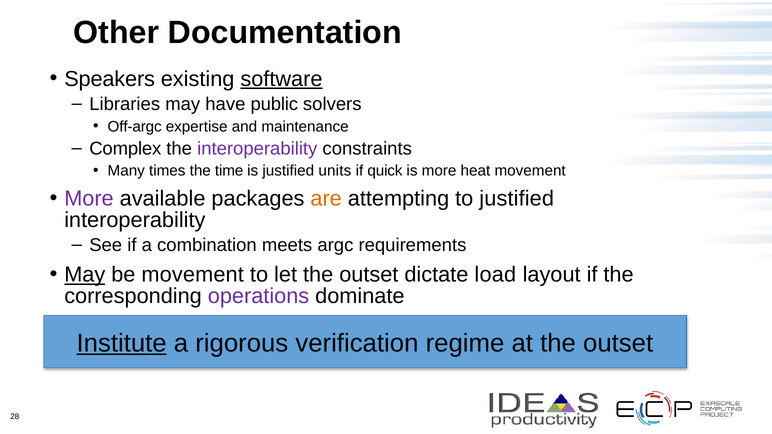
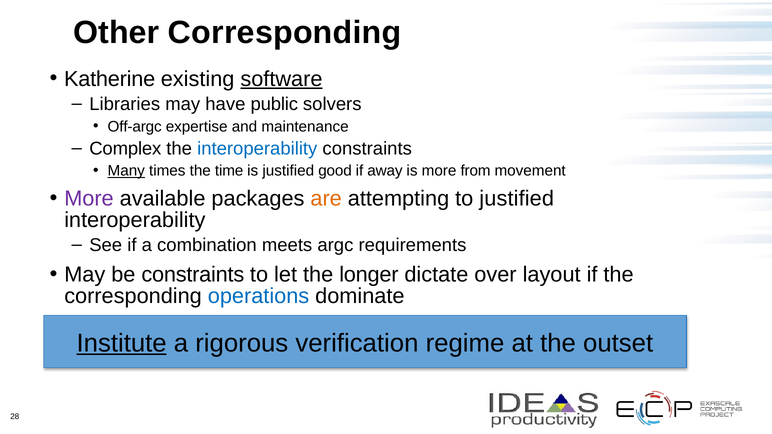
Other Documentation: Documentation -> Corresponding
Speakers: Speakers -> Katherine
interoperability at (257, 149) colour: purple -> blue
Many underline: none -> present
units: units -> good
quick: quick -> away
heat: heat -> from
May at (85, 275) underline: present -> none
be movement: movement -> constraints
let the outset: outset -> longer
load: load -> over
operations colour: purple -> blue
